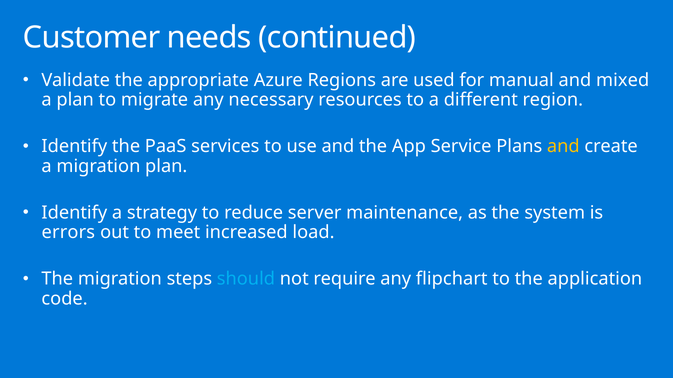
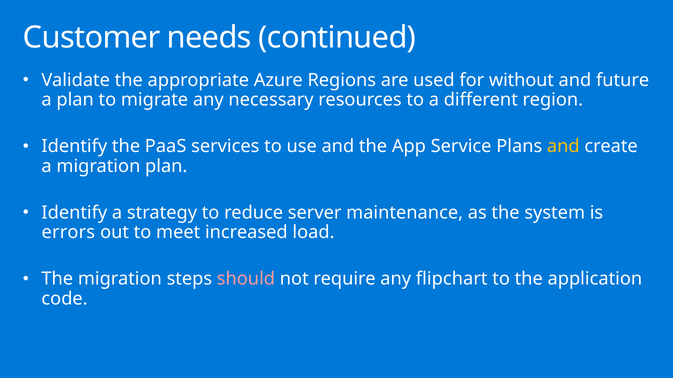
manual: manual -> without
mixed: mixed -> future
should colour: light blue -> pink
